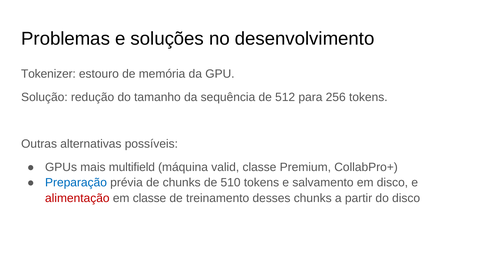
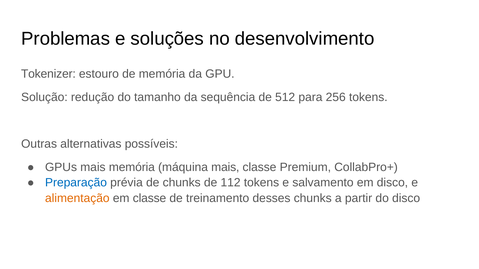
mais multifield: multifield -> memória
máquina valid: valid -> mais
510: 510 -> 112
alimentação colour: red -> orange
